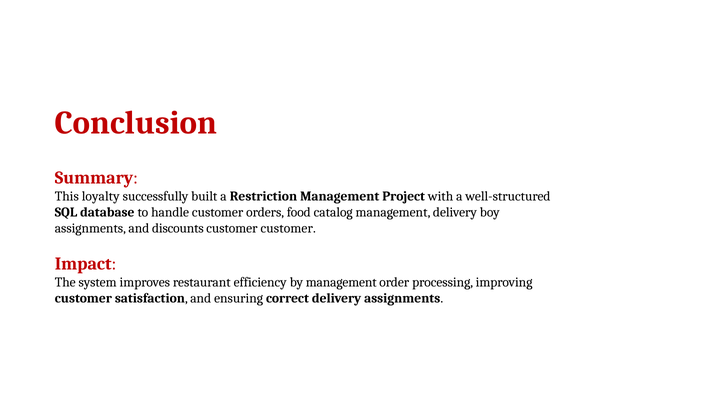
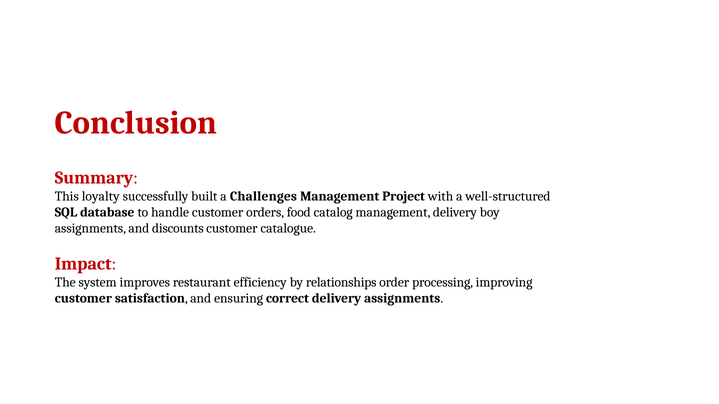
Restriction: Restriction -> Challenges
customer customer: customer -> catalogue
by management: management -> relationships
